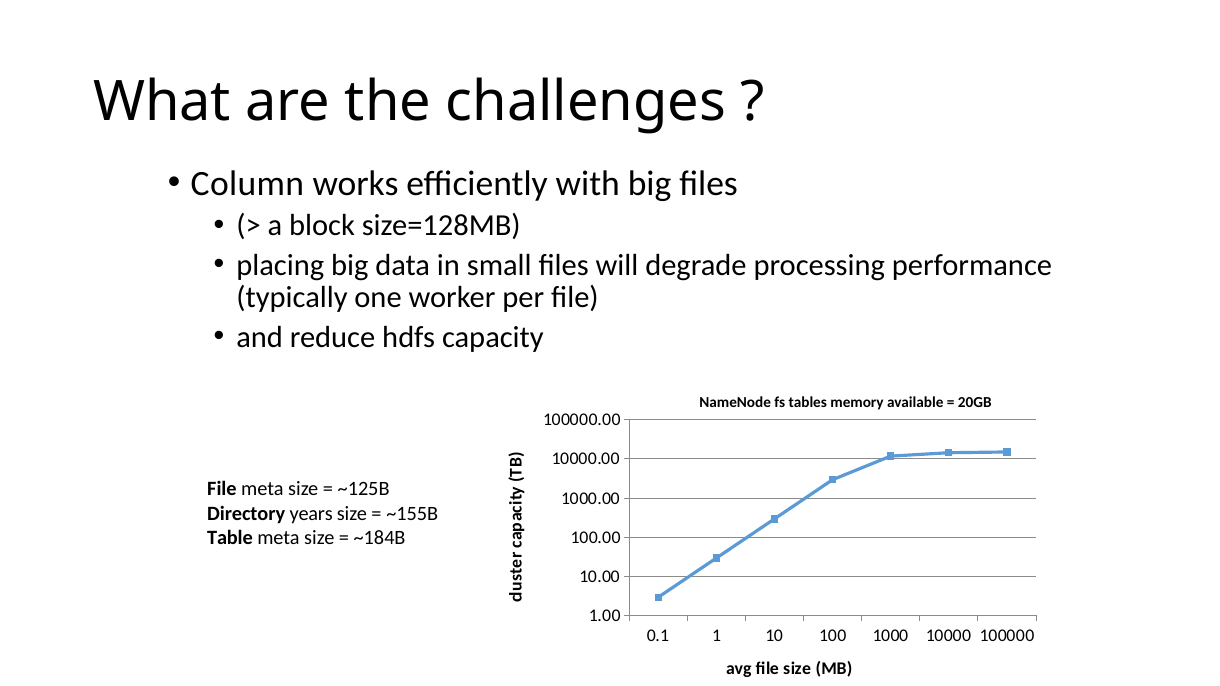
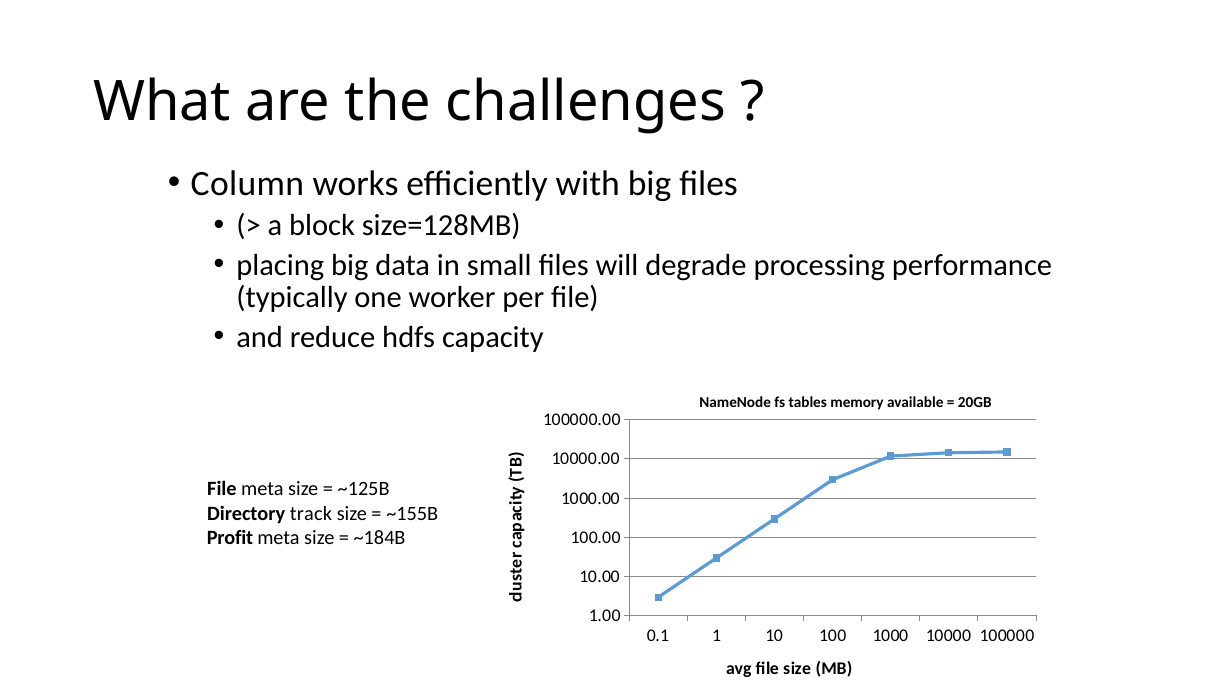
years: years -> track
Table: Table -> Profit
